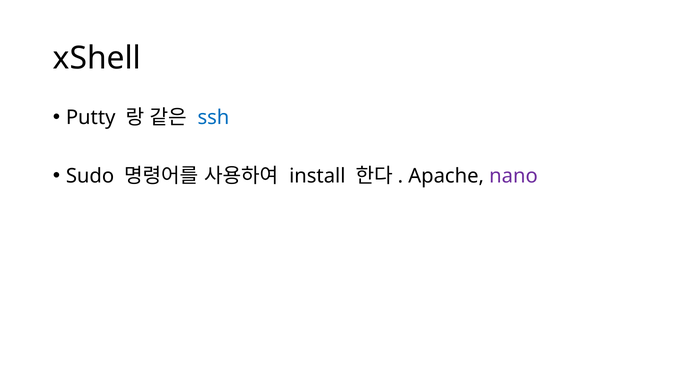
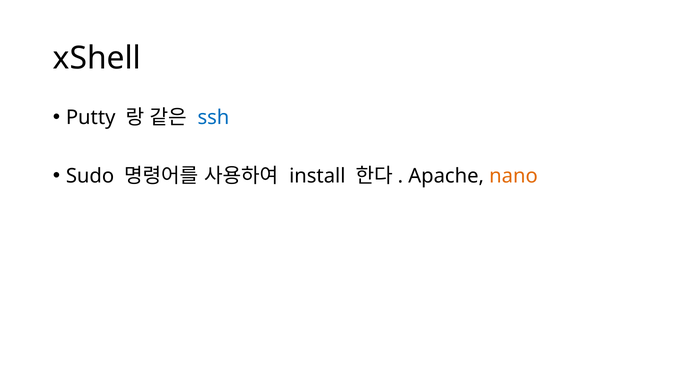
nano colour: purple -> orange
